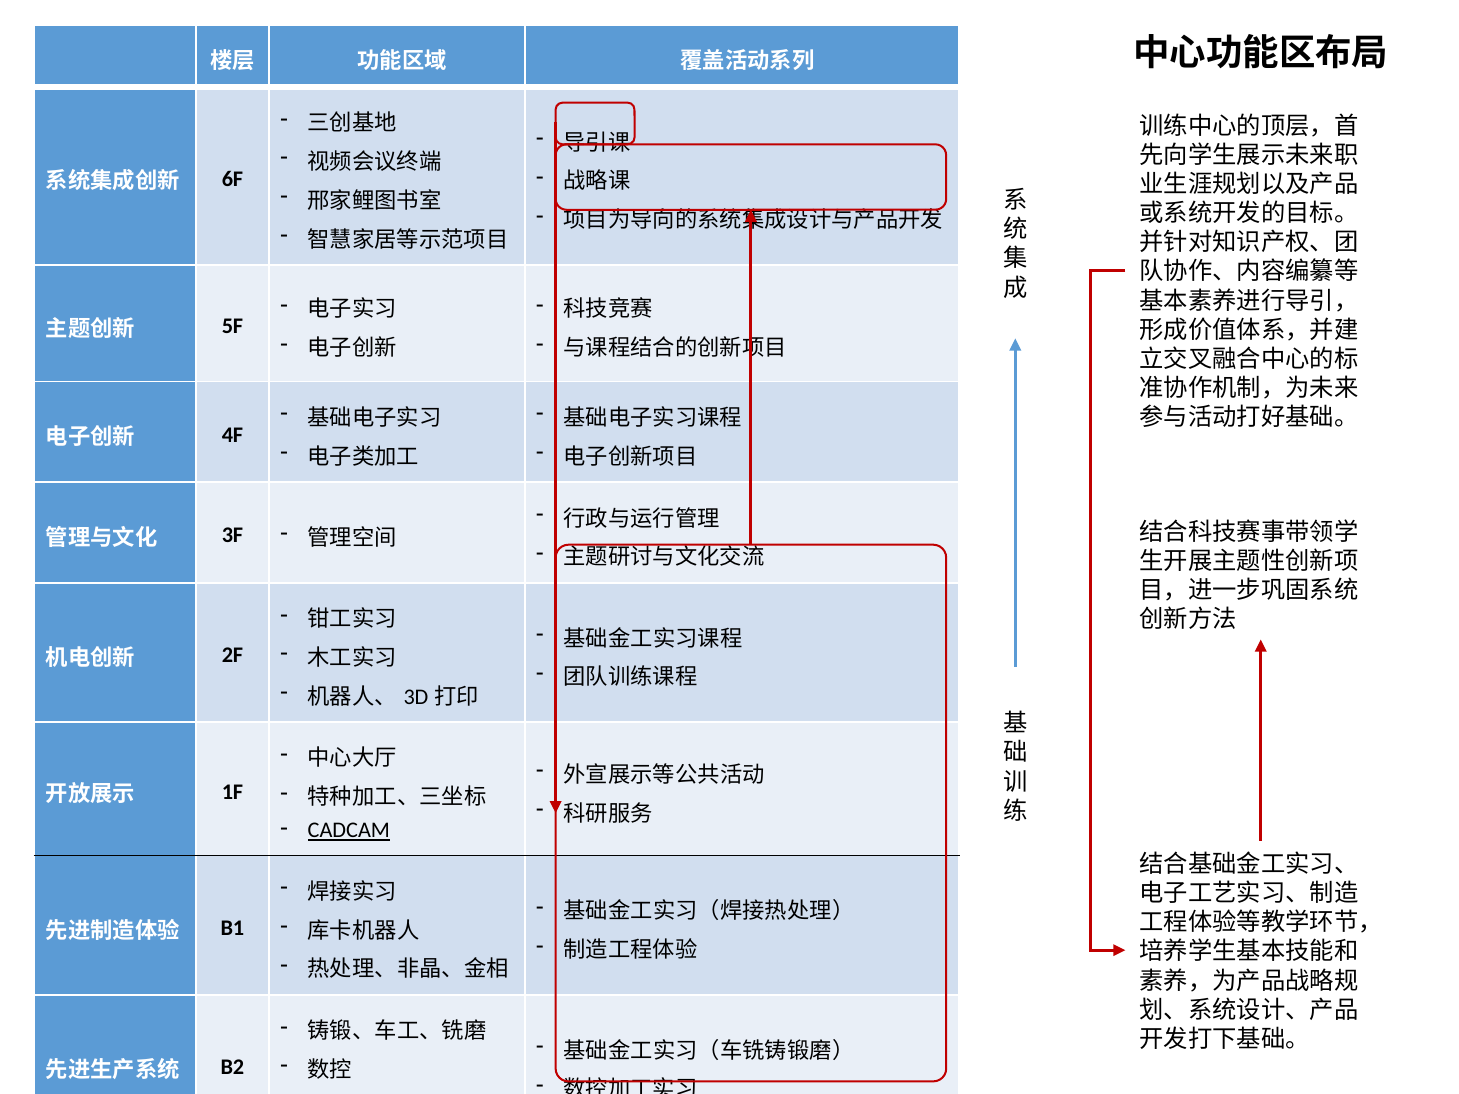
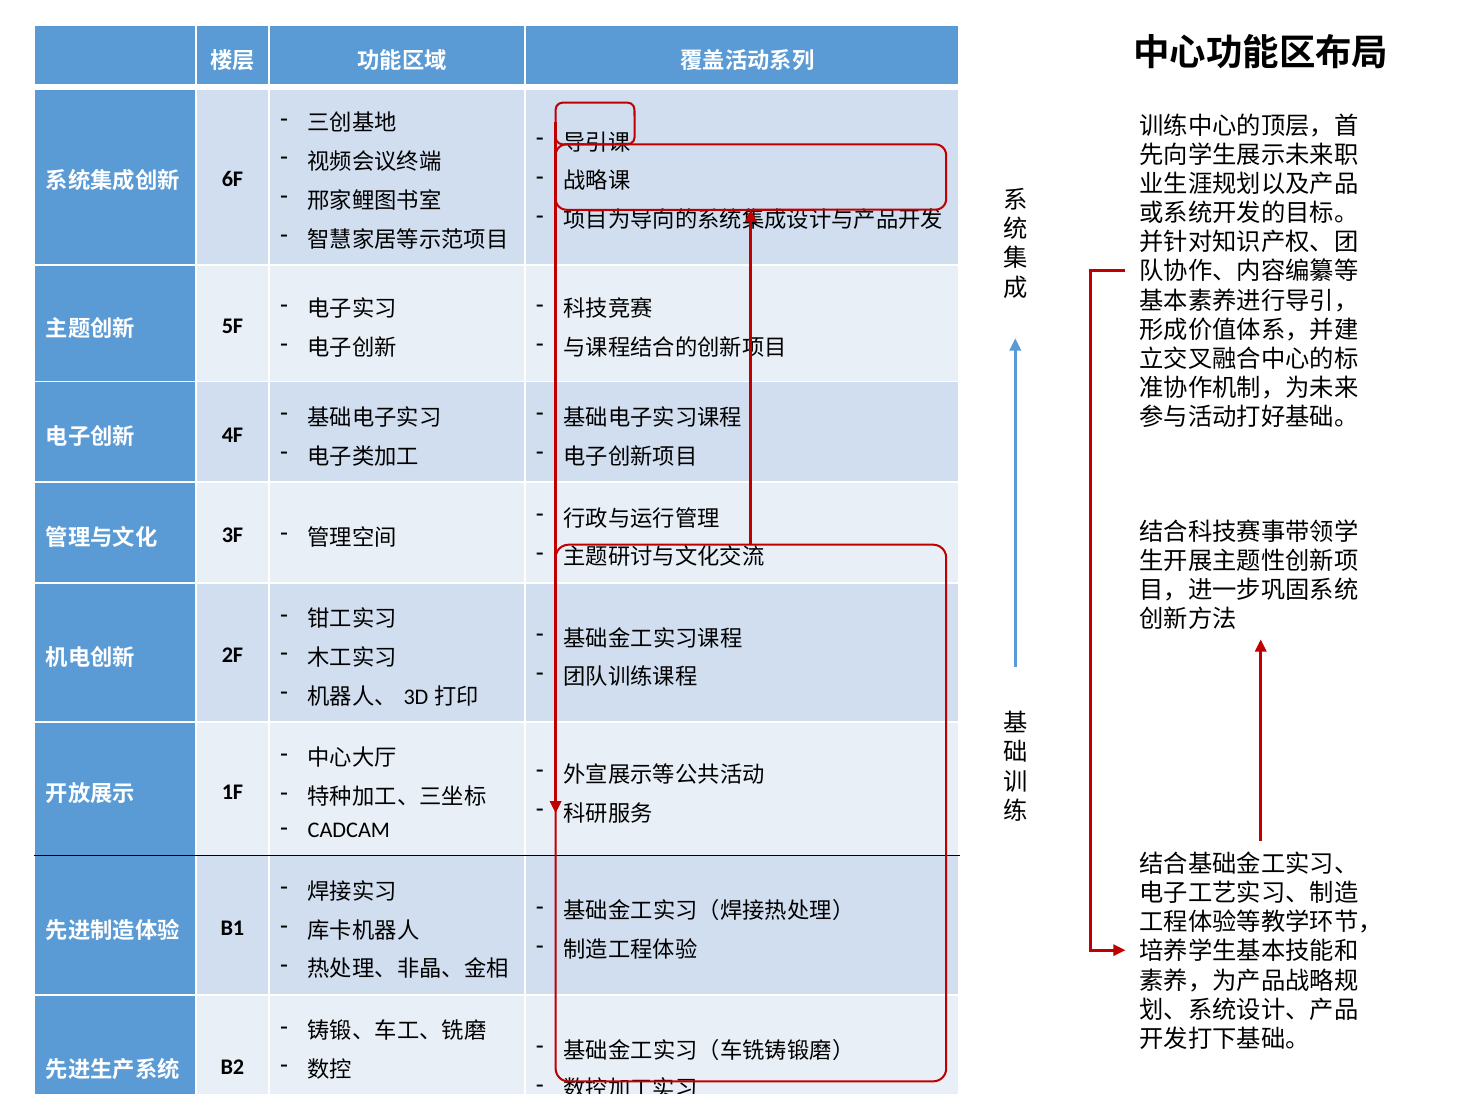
CADCAM underline: present -> none
